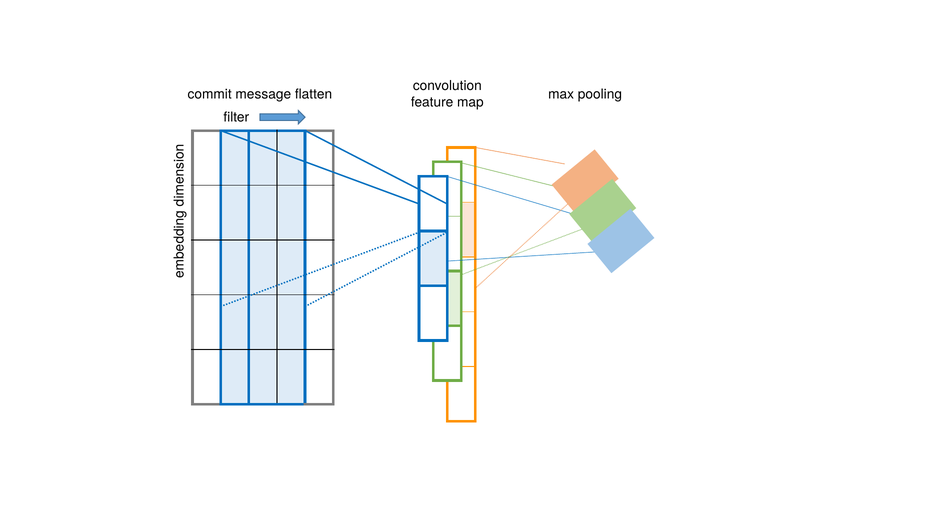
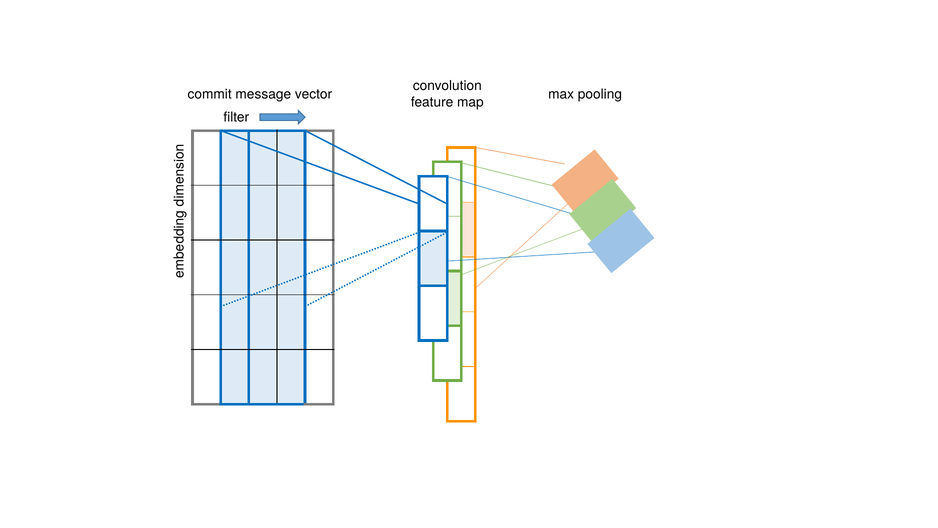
flatten: flatten -> vector
